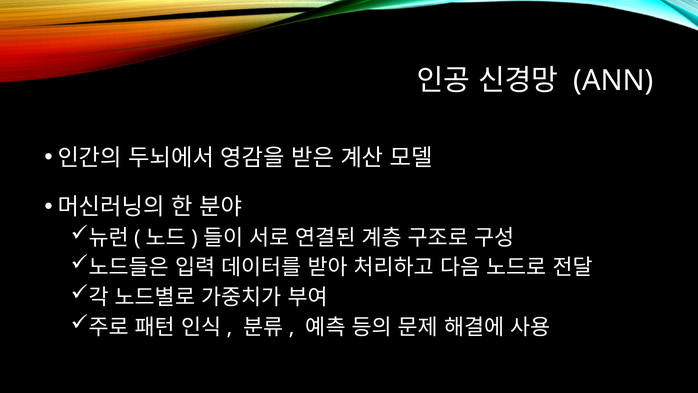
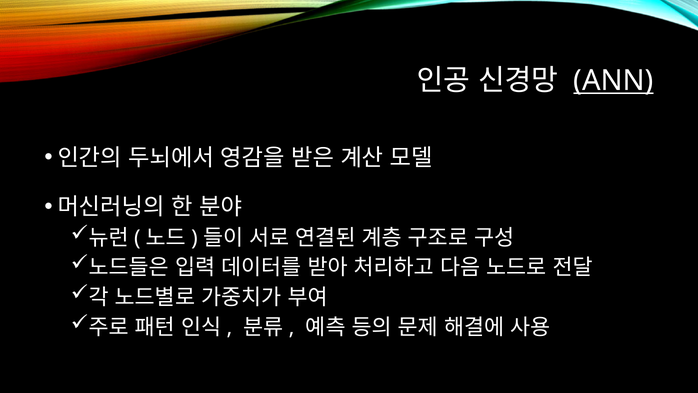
ANN underline: none -> present
